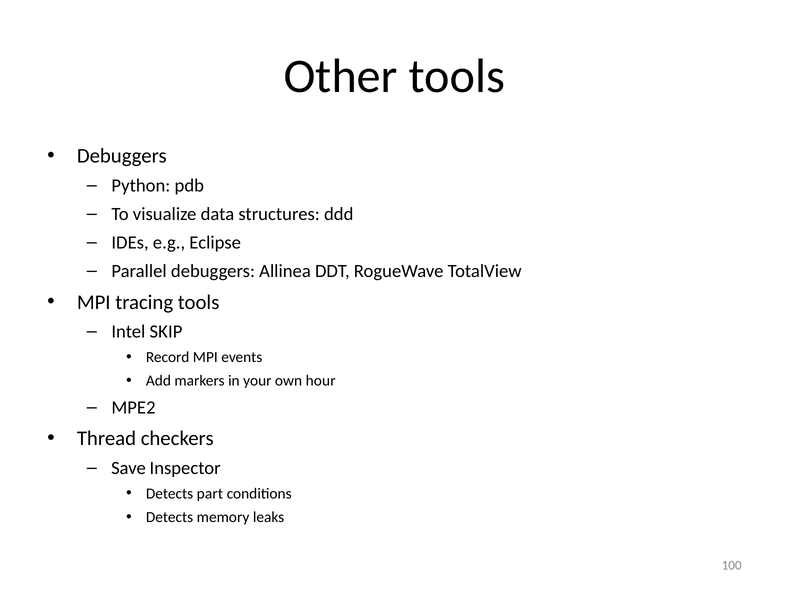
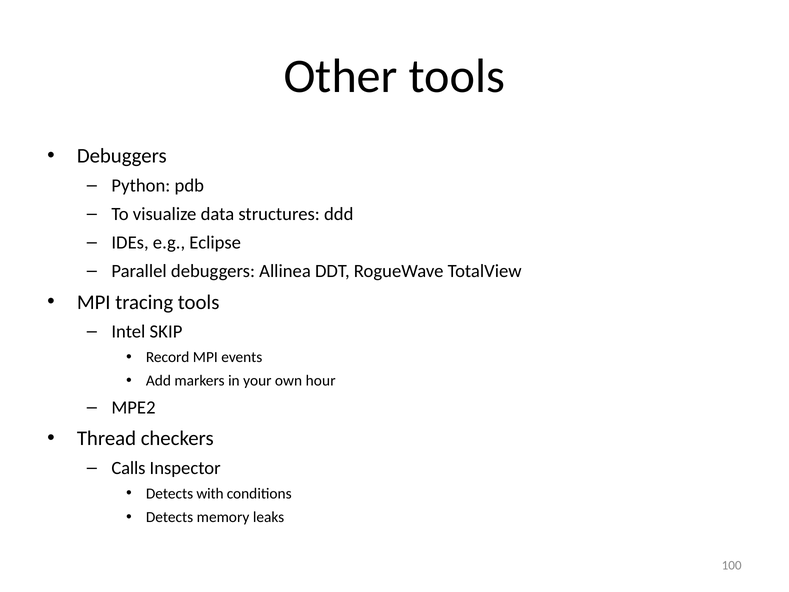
Save: Save -> Calls
part: part -> with
